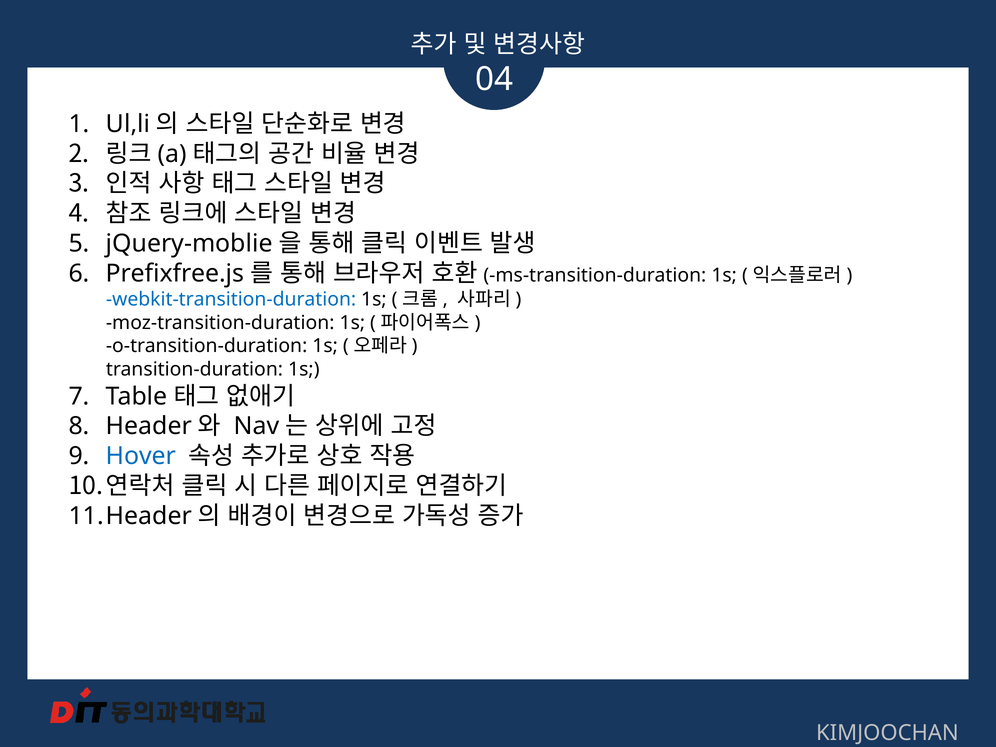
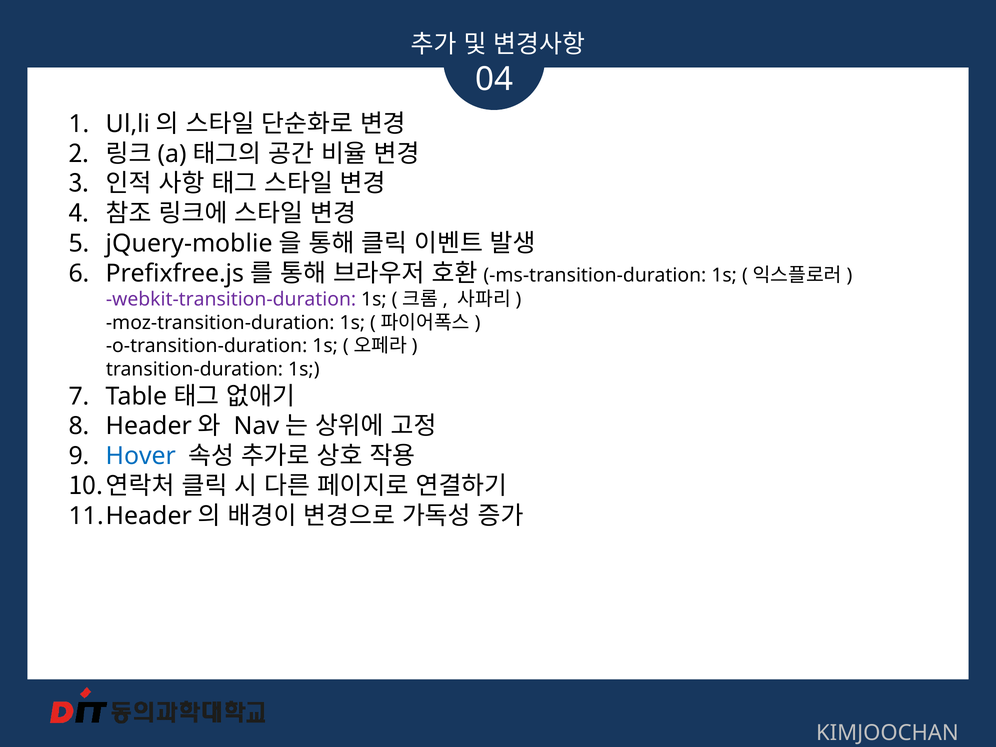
webkit-transition-duration colour: blue -> purple
